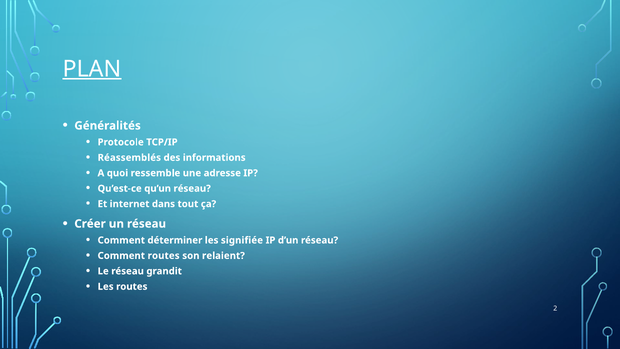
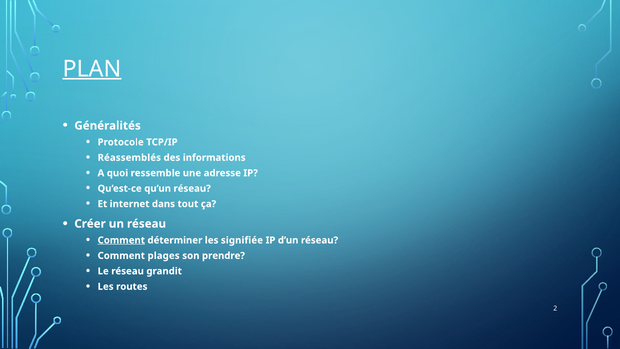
Comment at (121, 240) underline: none -> present
Comment routes: routes -> plages
relaient: relaient -> prendre
